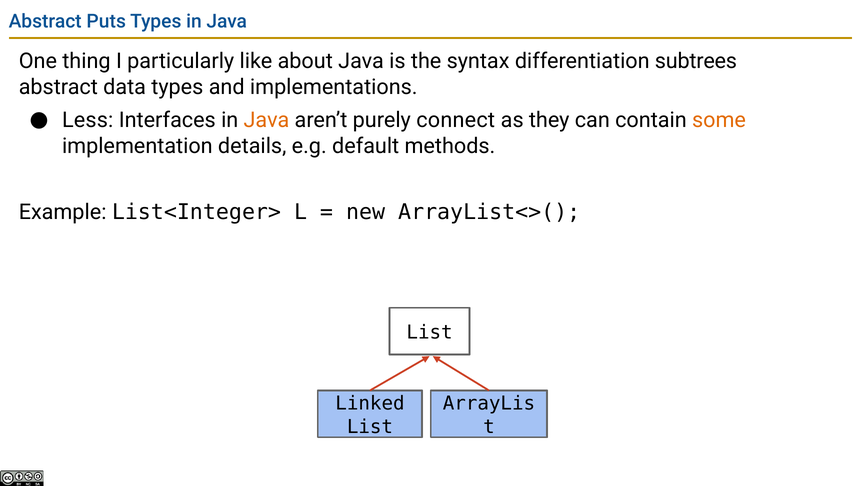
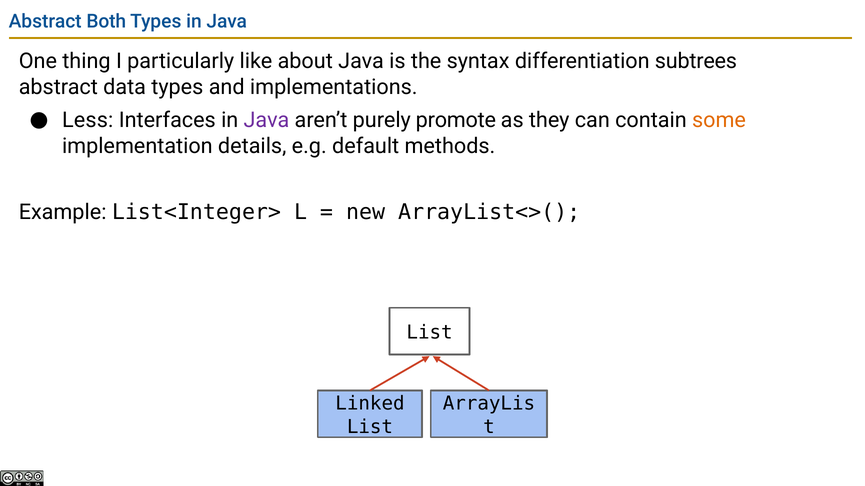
Puts: Puts -> Both
Java at (266, 120) colour: orange -> purple
connect: connect -> promote
